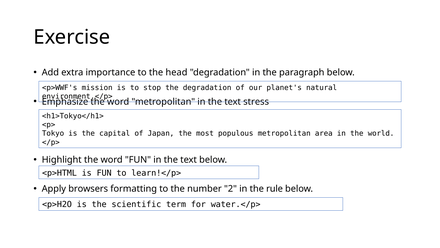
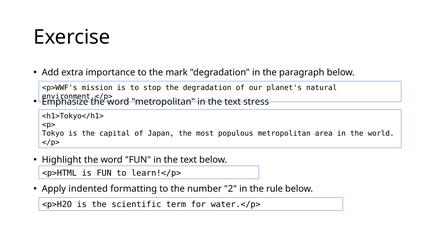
head: head -> mark
browsers: browsers -> indented
